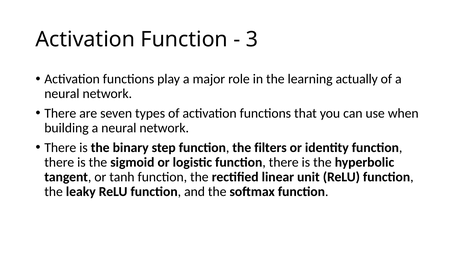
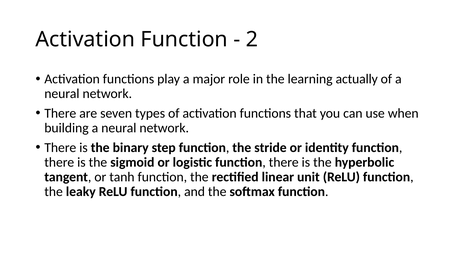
3: 3 -> 2
filters: filters -> stride
